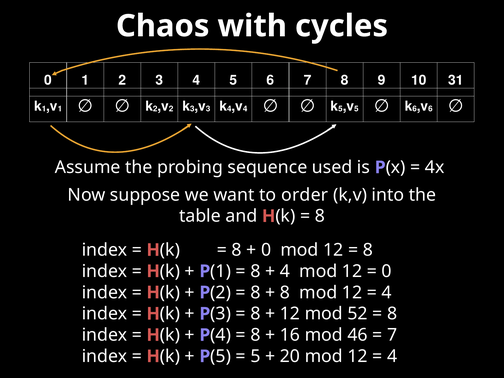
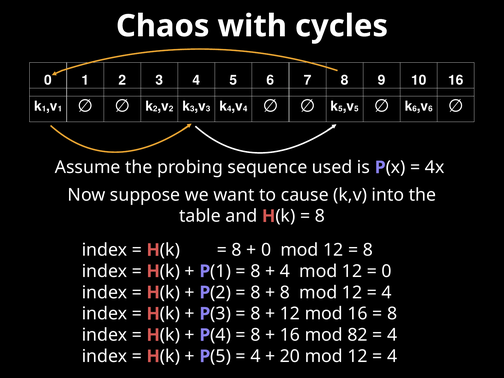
10 31: 31 -> 16
order: order -> cause
mod 52: 52 -> 16
46: 46 -> 82
7 at (392, 335): 7 -> 4
5 at (255, 356): 5 -> 4
